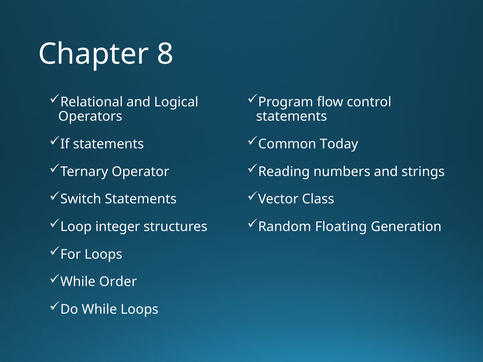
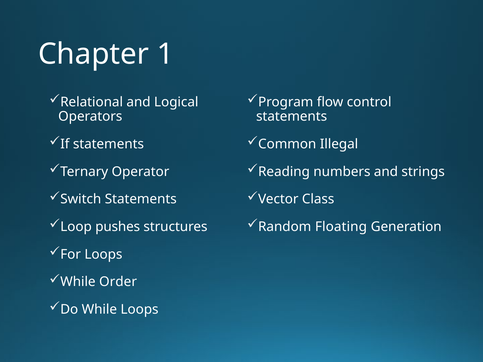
8: 8 -> 1
Today: Today -> Illegal
integer: integer -> pushes
